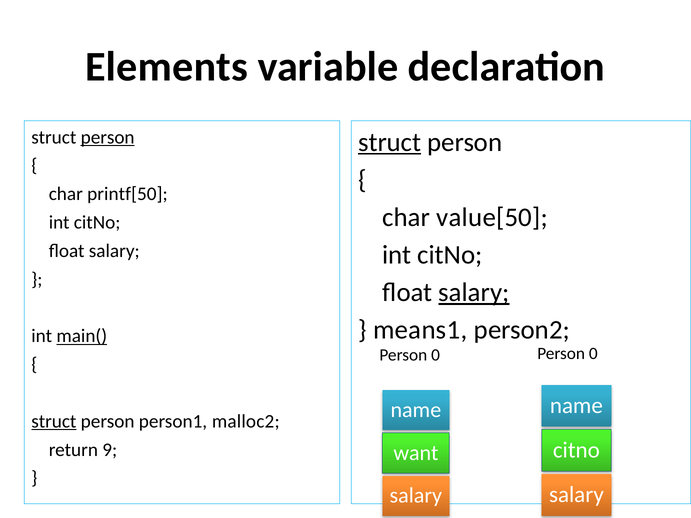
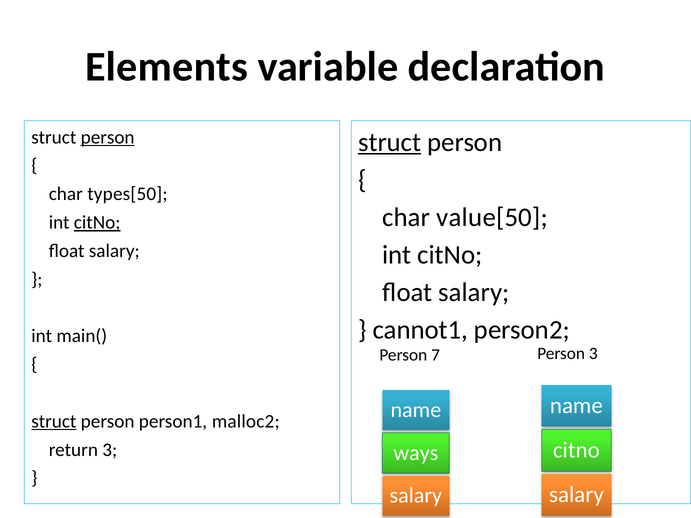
printf[50: printf[50 -> types[50
citNo at (97, 223) underline: none -> present
salary at (474, 293) underline: present -> none
means1: means1 -> cannot1
main( underline: present -> none
0 at (436, 355): 0 -> 7
0 at (593, 354): 0 -> 3
return 9: 9 -> 3
want: want -> ways
